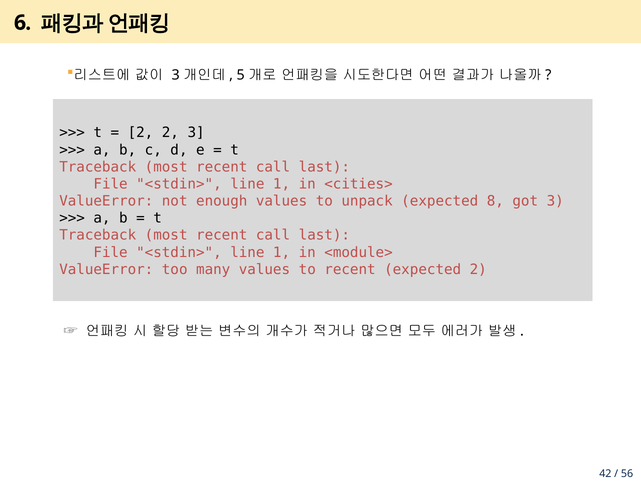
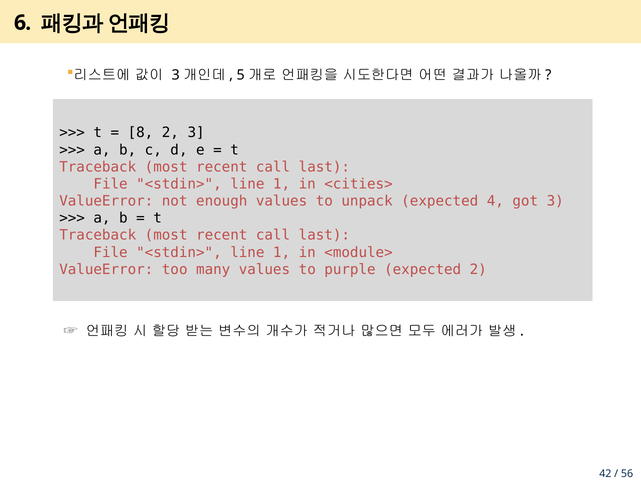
2 at (140, 133): 2 -> 8
8: 8 -> 4
to recent: recent -> purple
